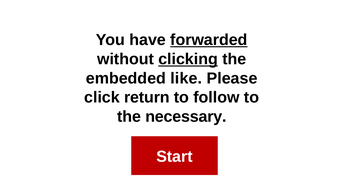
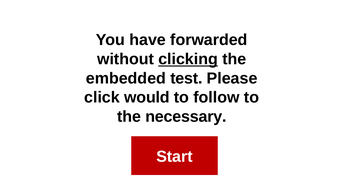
forwarded underline: present -> none
like: like -> test
return: return -> would
